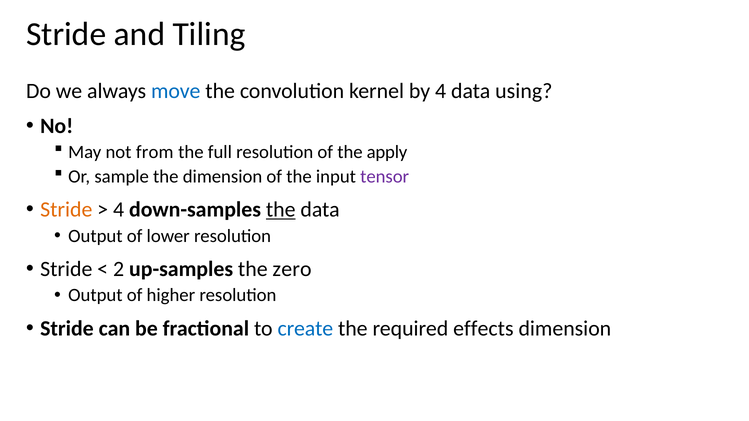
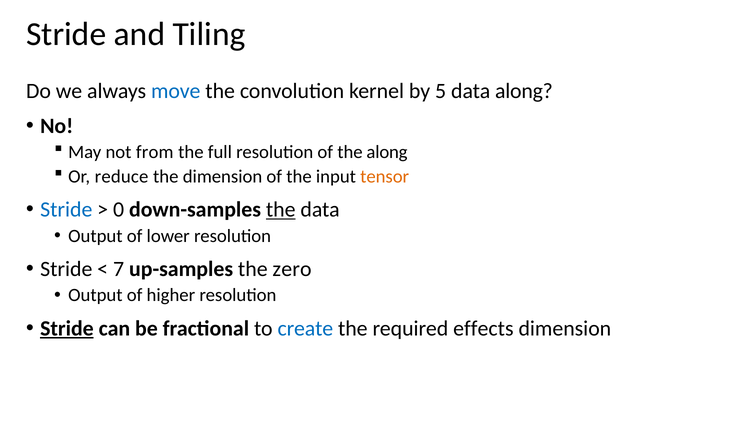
by 4: 4 -> 5
data using: using -> along
the apply: apply -> along
sample: sample -> reduce
tensor colour: purple -> orange
Stride at (66, 210) colour: orange -> blue
4 at (119, 210): 4 -> 0
2: 2 -> 7
Stride at (67, 329) underline: none -> present
